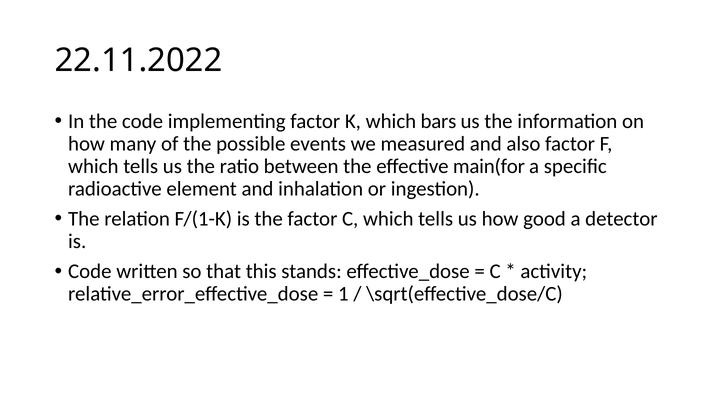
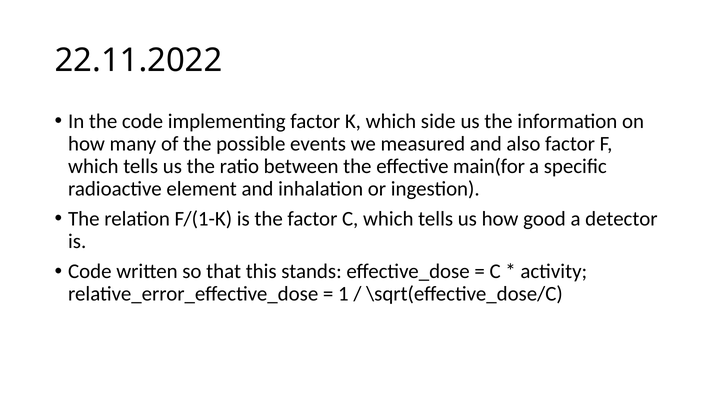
bars: bars -> side
